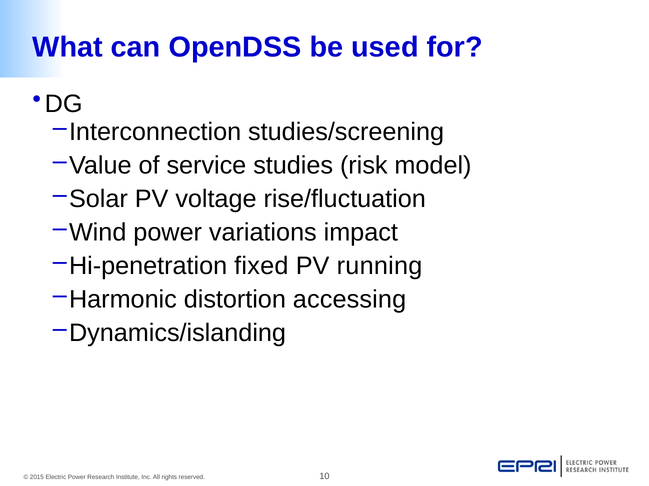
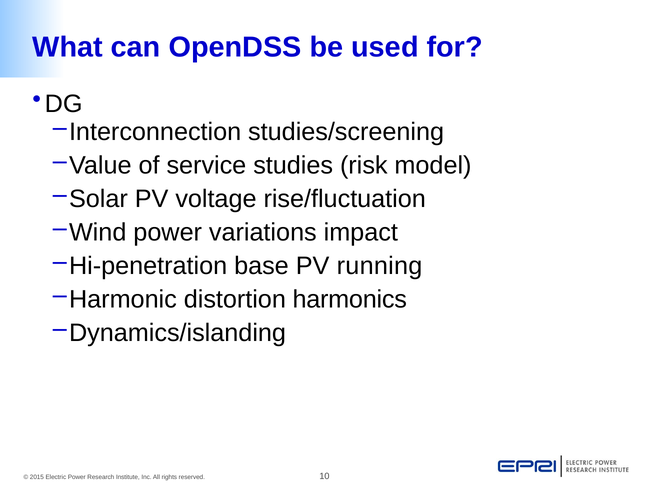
fixed: fixed -> base
accessing: accessing -> harmonics
